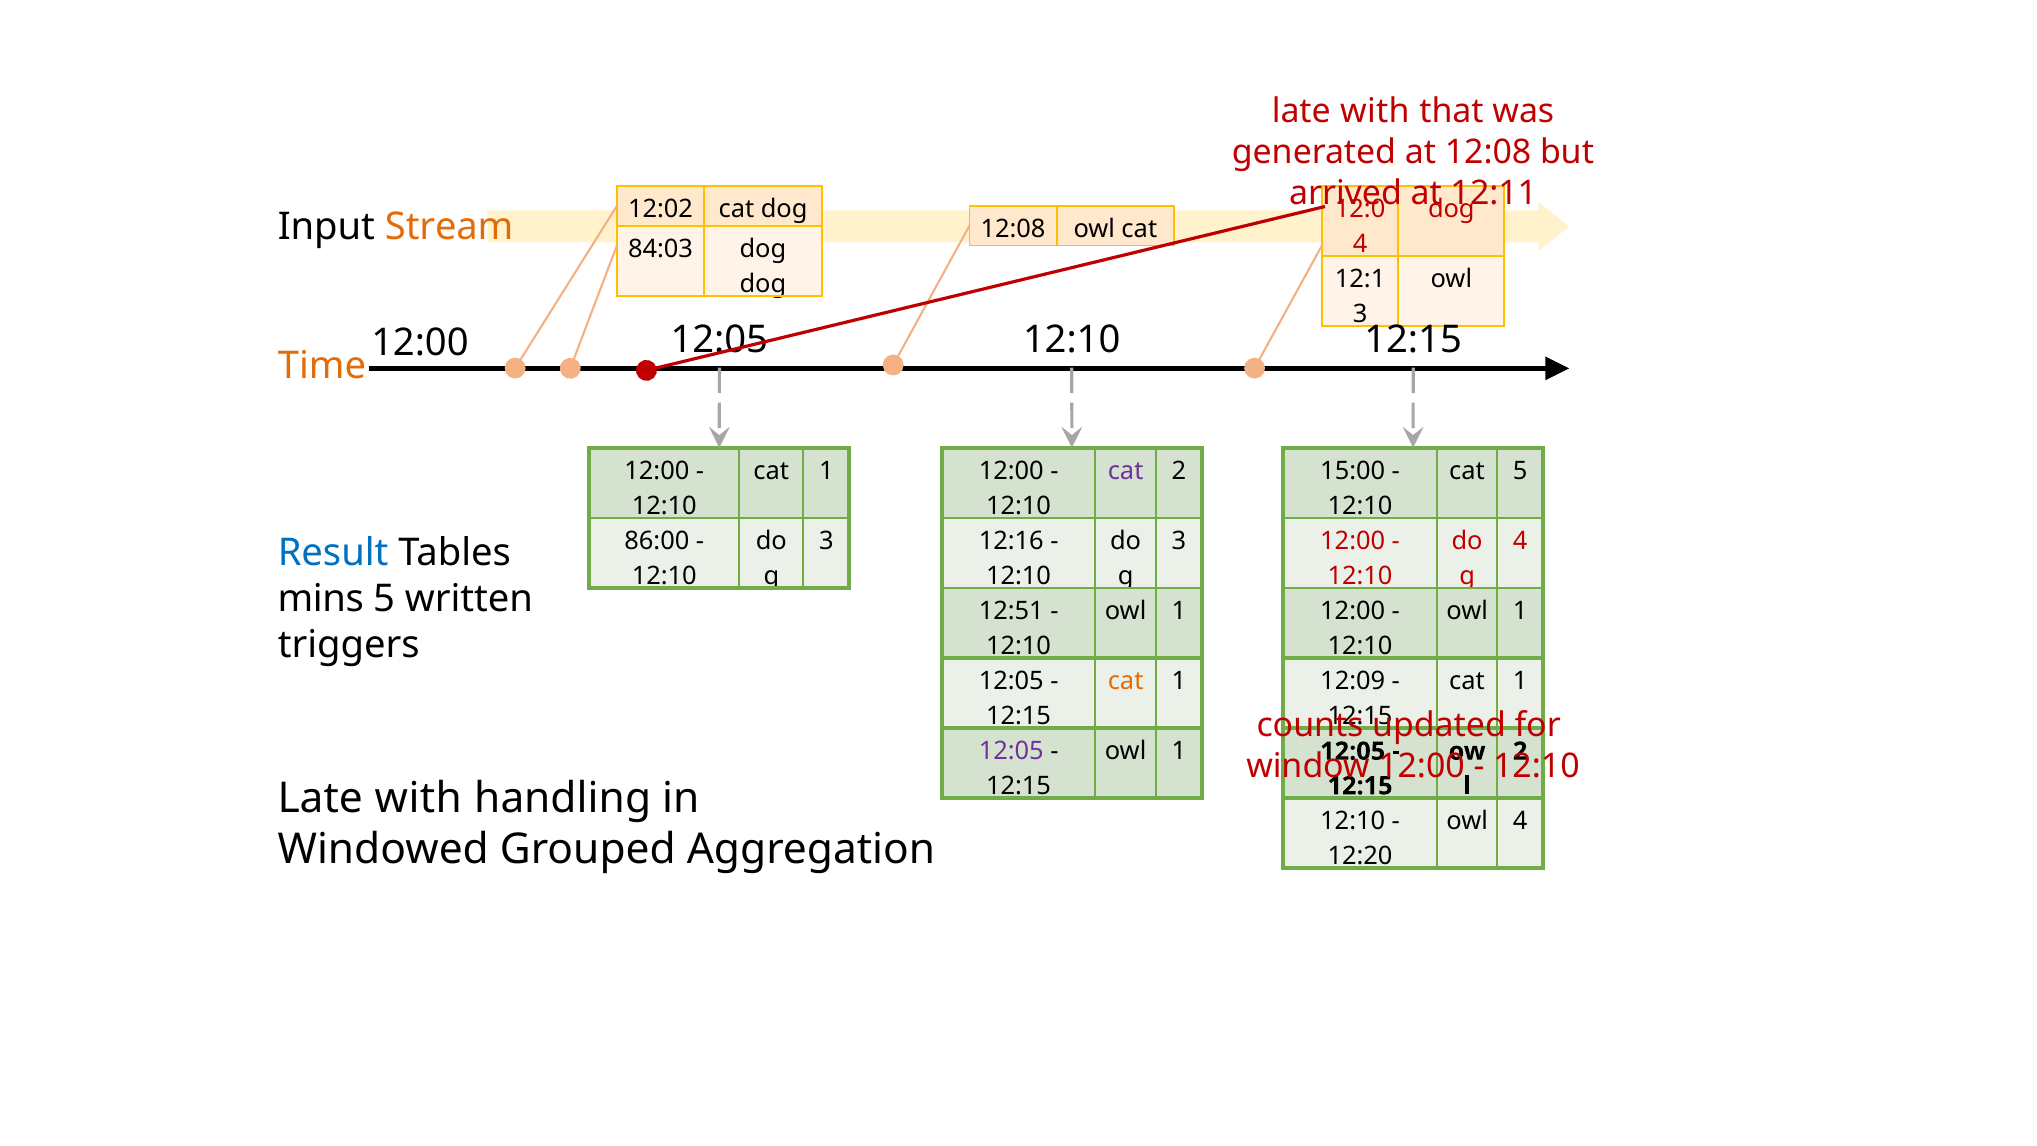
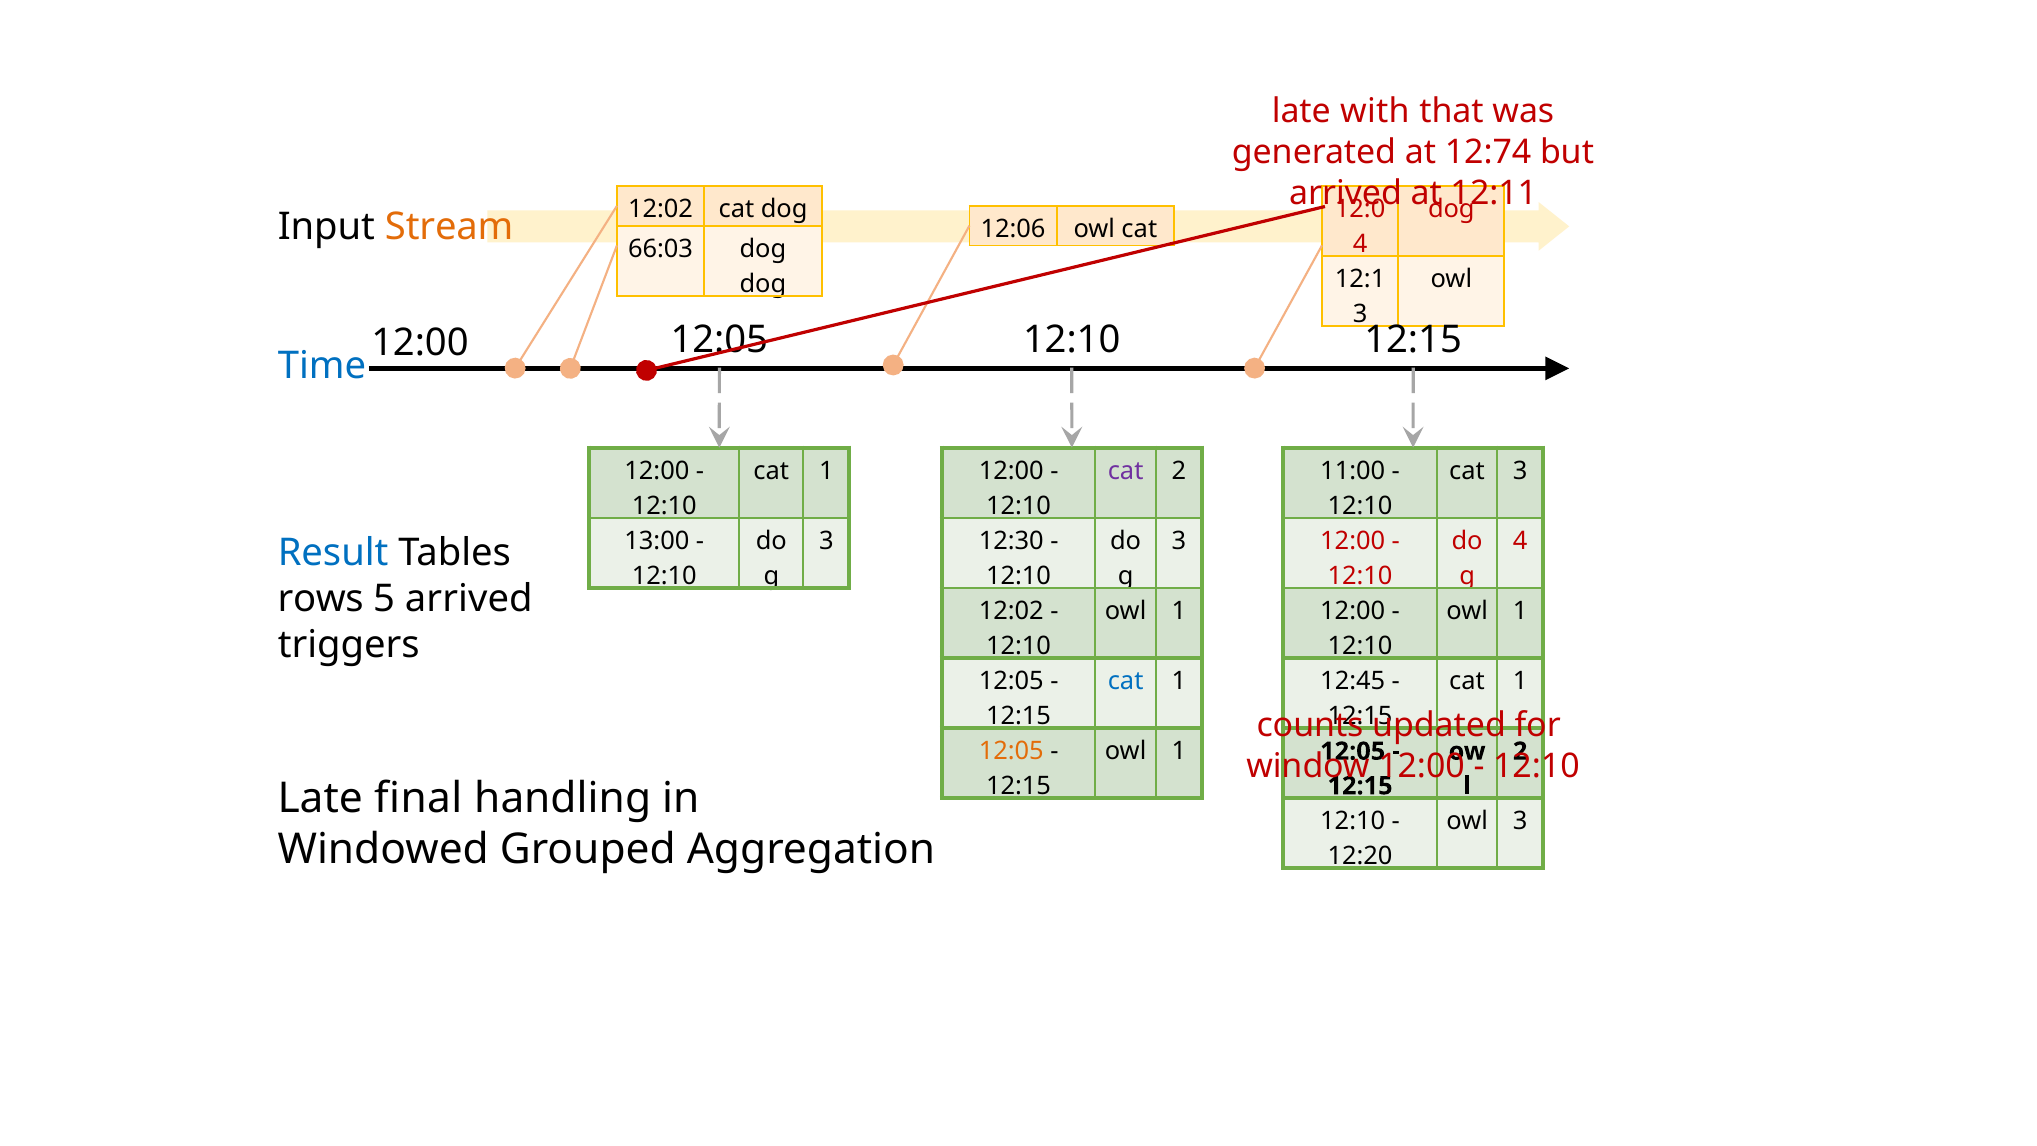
at 12:08: 12:08 -> 12:74
12:08 at (1013, 229): 12:08 -> 12:06
84:03: 84:03 -> 66:03
Time colour: orange -> blue
15:00: 15:00 -> 11:00
cat 5: 5 -> 3
86:00: 86:00 -> 13:00
12:16: 12:16 -> 12:30
mins: mins -> rows
5 written: written -> arrived
12:51 at (1011, 611): 12:51 -> 12:02
cat at (1126, 681) colour: orange -> blue
12:09: 12:09 -> 12:45
12:05 at (1011, 751) colour: purple -> orange
with at (418, 798): with -> final
owl 4: 4 -> 3
